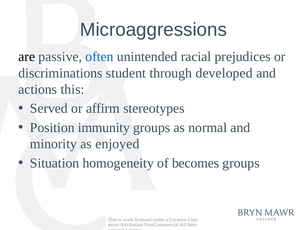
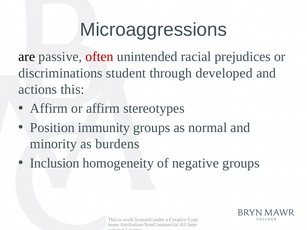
often colour: blue -> red
Served at (49, 109): Served -> Affirm
enjoyed: enjoyed -> burdens
Situation: Situation -> Inclusion
becomes: becomes -> negative
